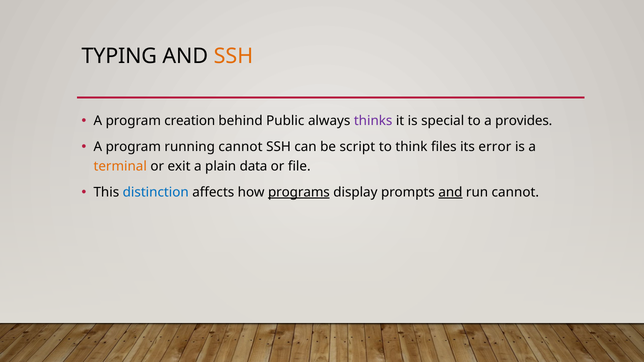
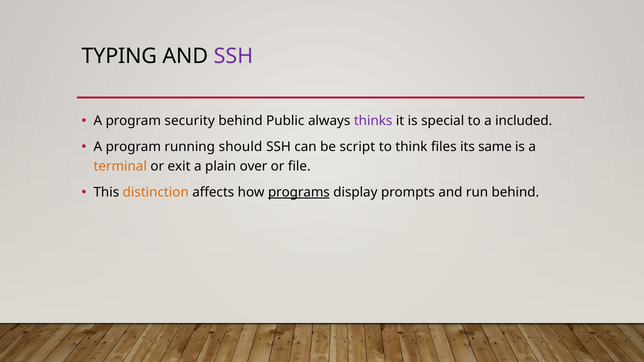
SSH at (233, 56) colour: orange -> purple
creation: creation -> security
provides: provides -> included
running cannot: cannot -> should
error: error -> same
data: data -> over
distinction colour: blue -> orange
and at (450, 192) underline: present -> none
run cannot: cannot -> behind
